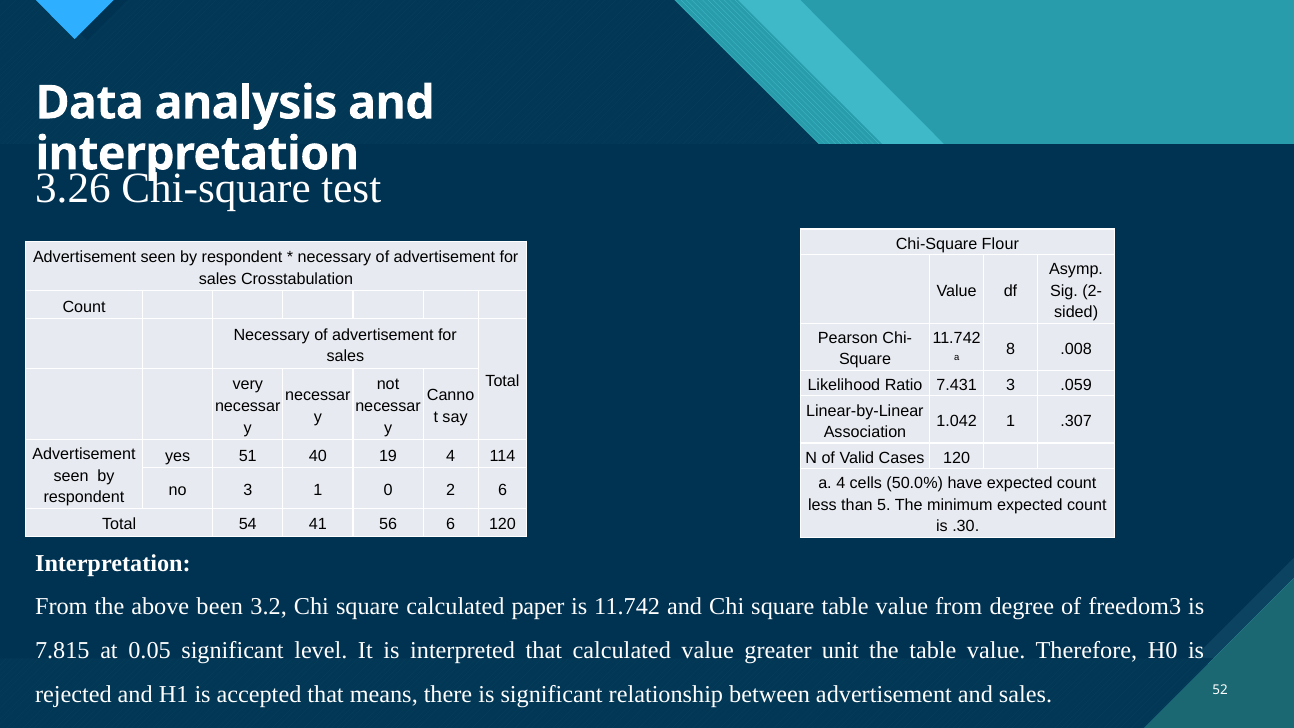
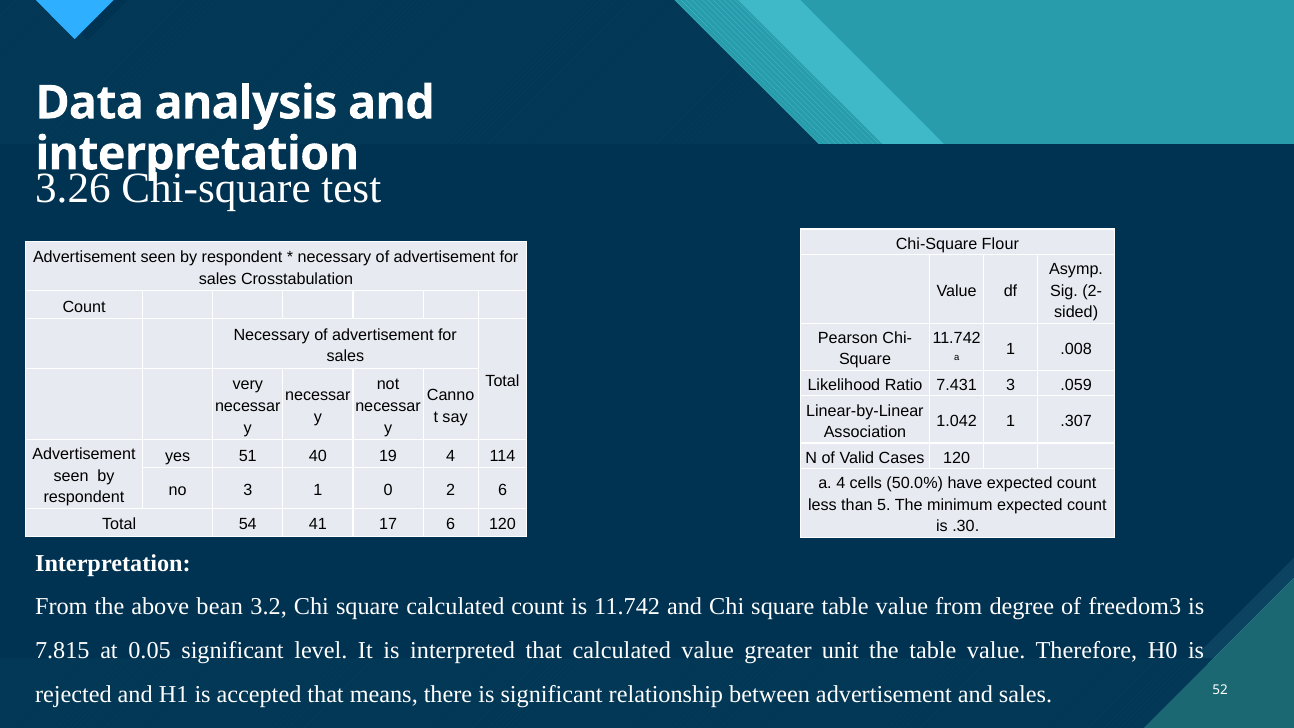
a 8: 8 -> 1
56: 56 -> 17
been: been -> bean
calculated paper: paper -> count
